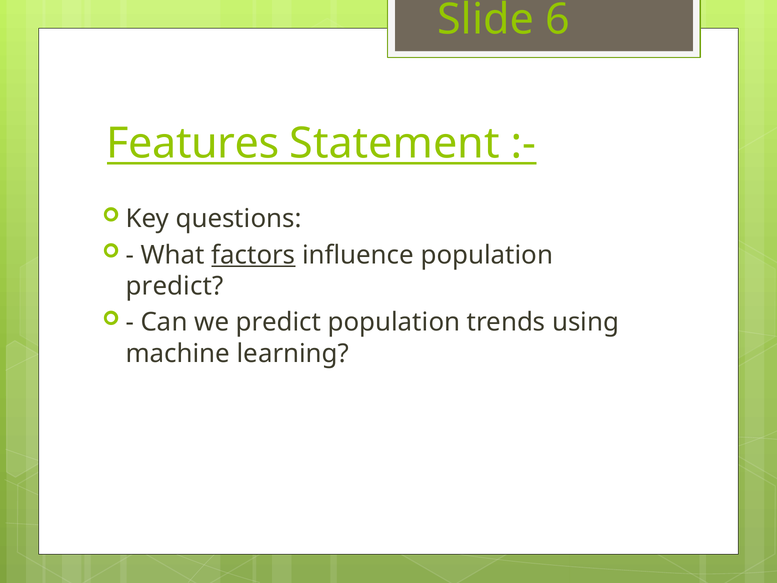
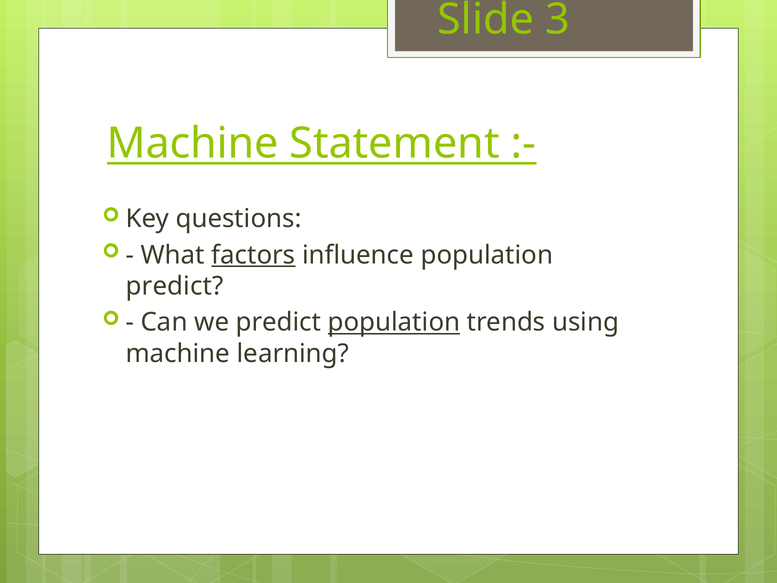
6: 6 -> 3
Features at (193, 144): Features -> Machine
population at (394, 322) underline: none -> present
